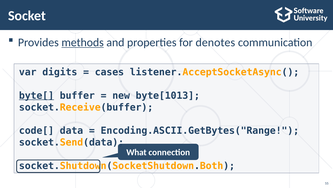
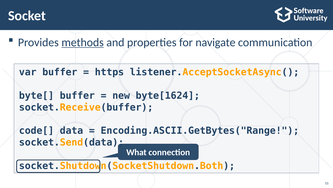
denotes: denotes -> navigate
var digits: digits -> buffer
cases: cases -> https
byte[ underline: present -> none
byte[1013: byte[1013 -> byte[1624
